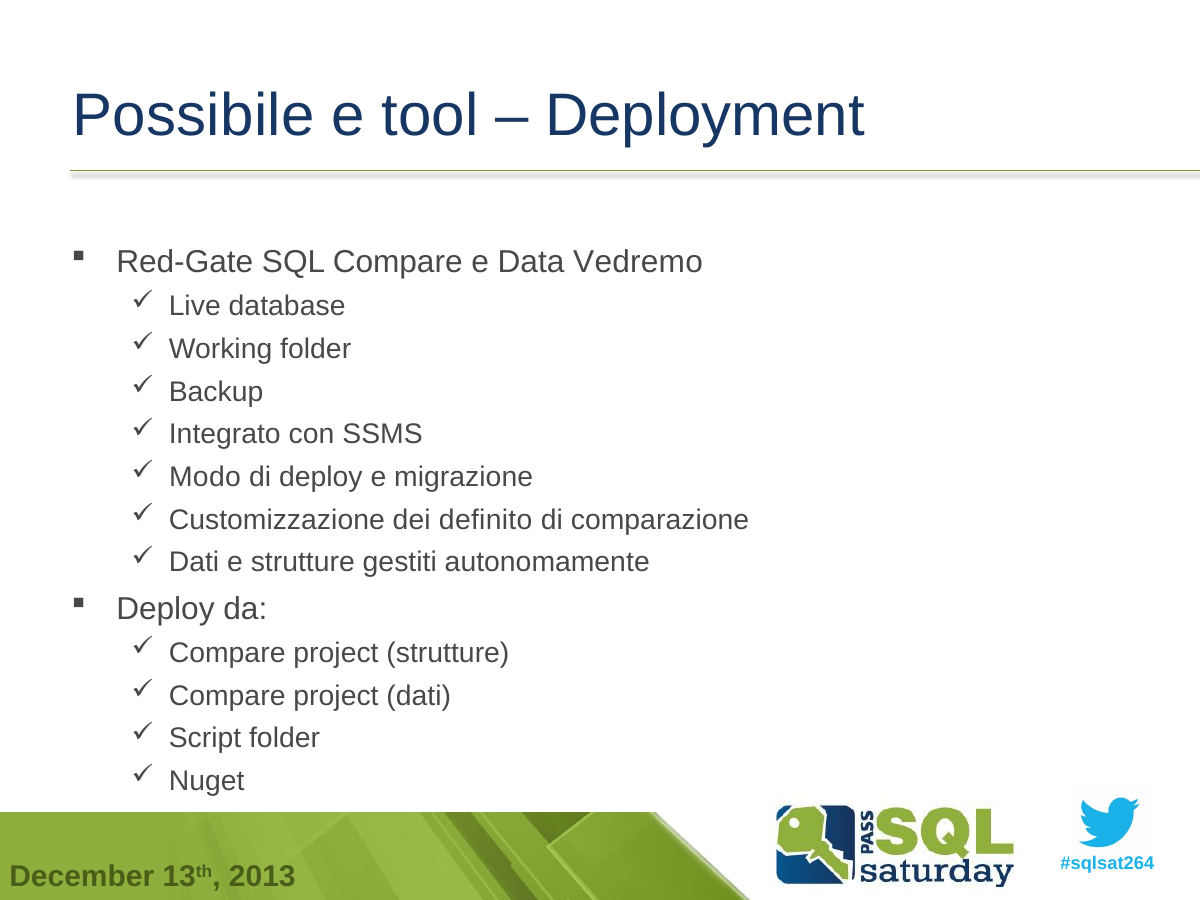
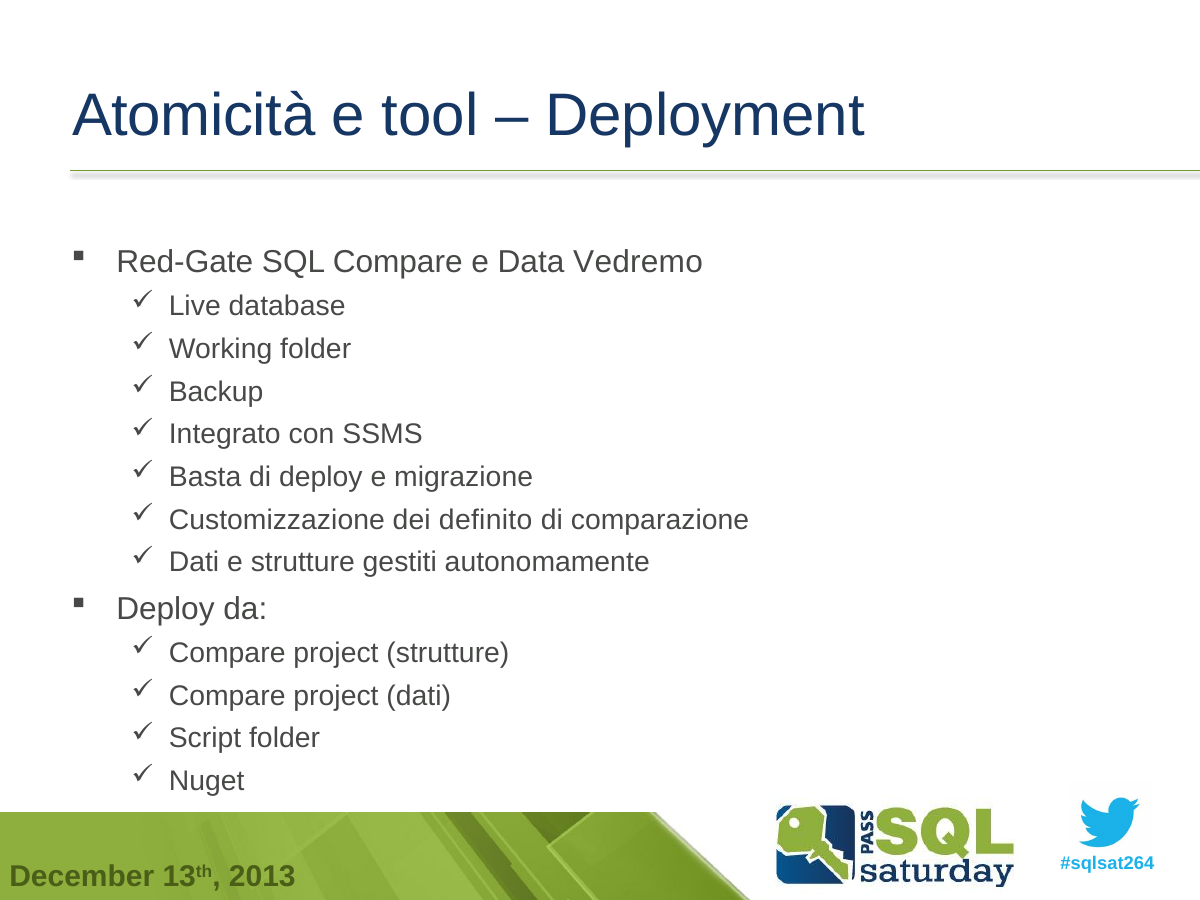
Possibile: Possibile -> Atomicità
Modo: Modo -> Basta
